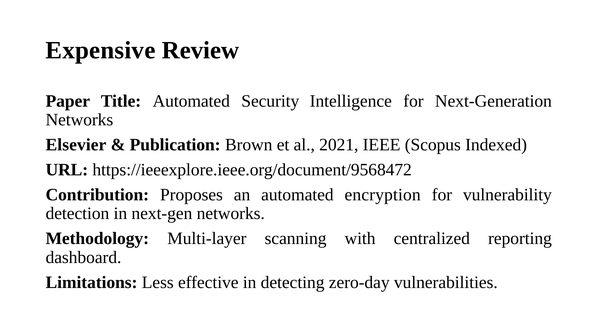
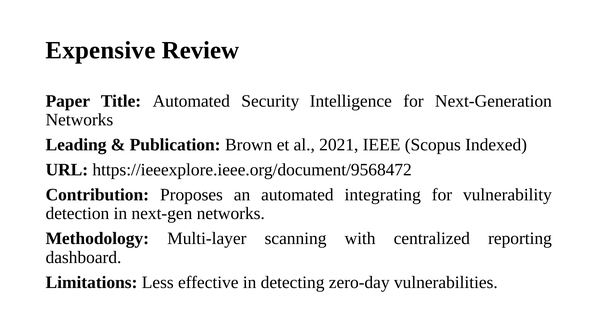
Elsevier: Elsevier -> Leading
encryption: encryption -> integrating
